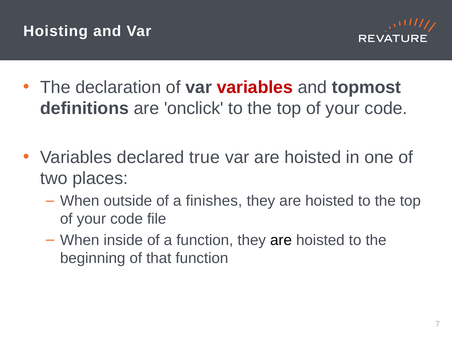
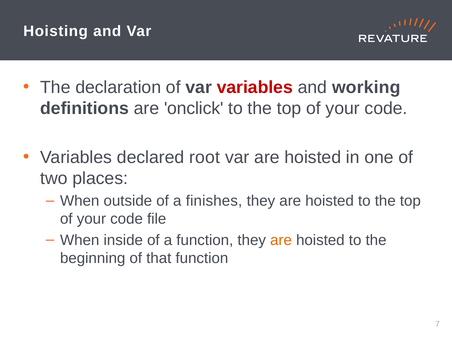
topmost: topmost -> working
true: true -> root
are at (281, 240) colour: black -> orange
